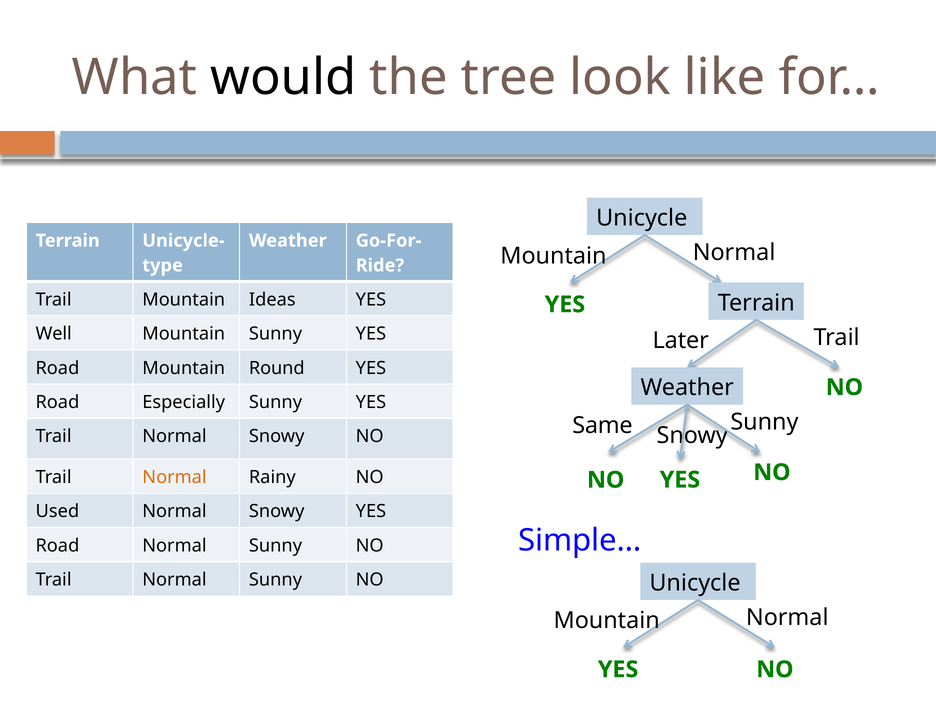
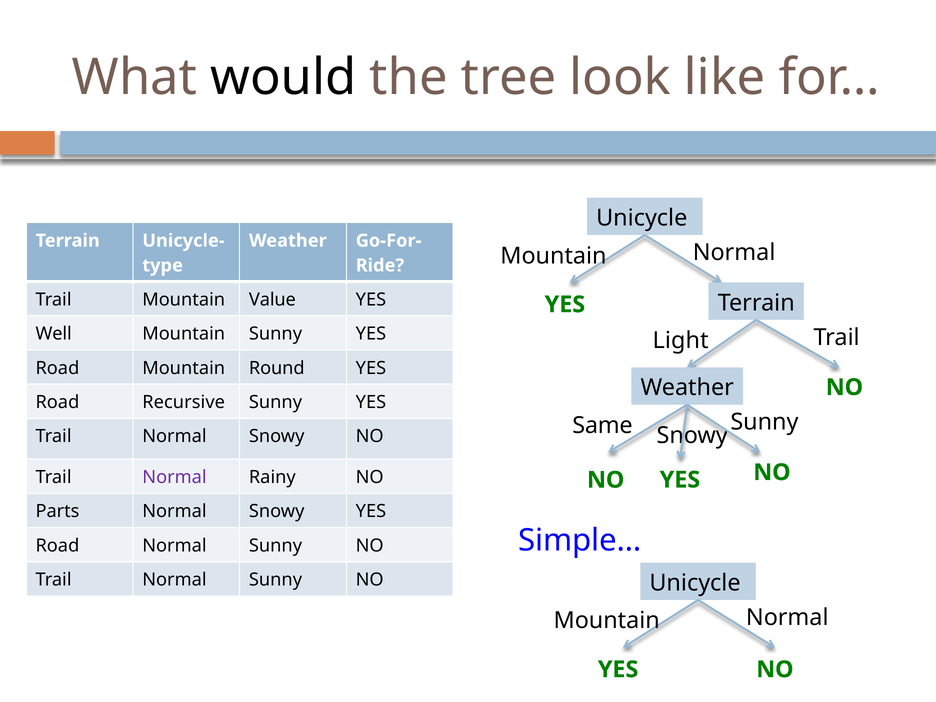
Ideas: Ideas -> Value
Later: Later -> Light
Especially: Especially -> Recursive
Normal at (174, 477) colour: orange -> purple
Used: Used -> Parts
